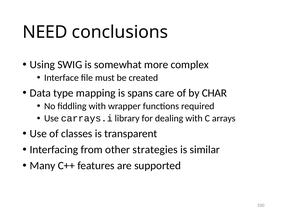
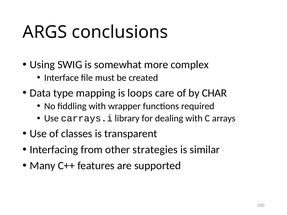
NEED: NEED -> ARGS
spans: spans -> loops
